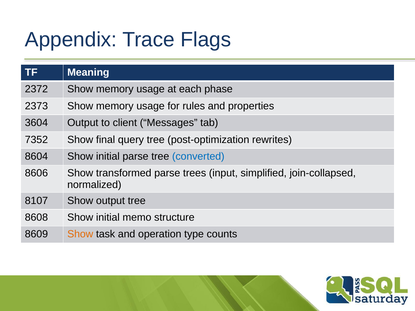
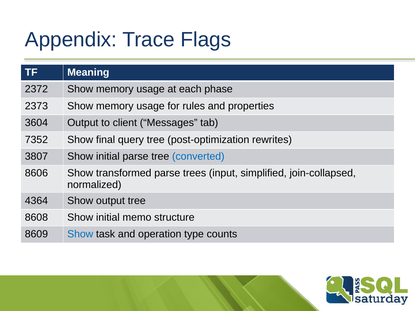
8604: 8604 -> 3807
8107: 8107 -> 4364
Show at (80, 234) colour: orange -> blue
